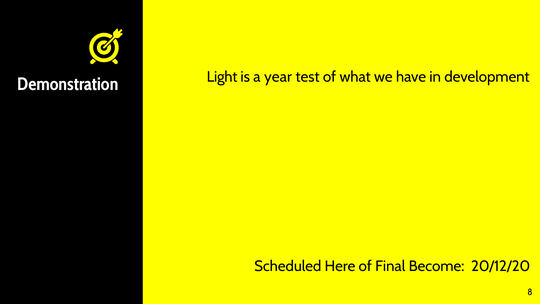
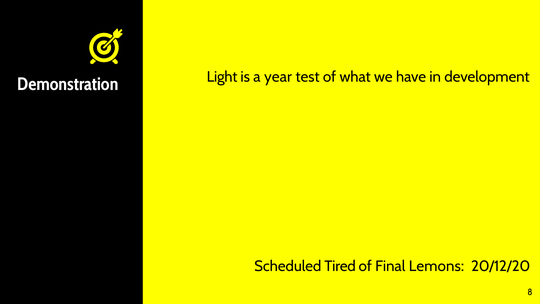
Here: Here -> Tired
Become: Become -> Lemons
